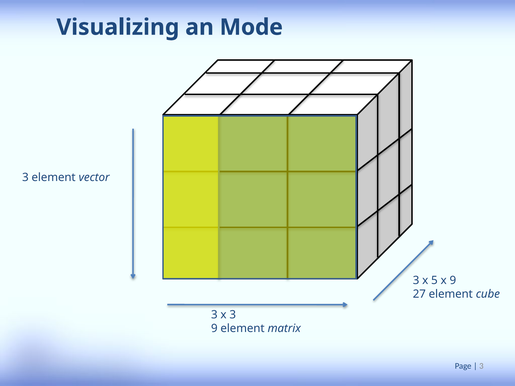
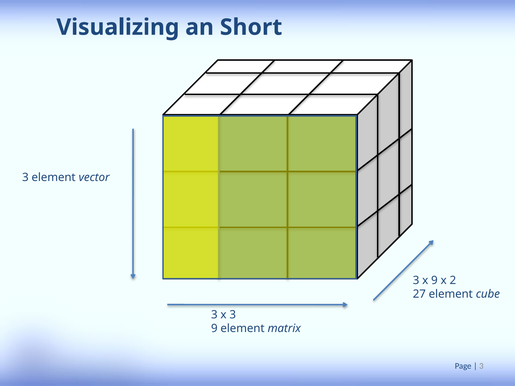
Mode: Mode -> Short
x 5: 5 -> 9
x 9: 9 -> 2
